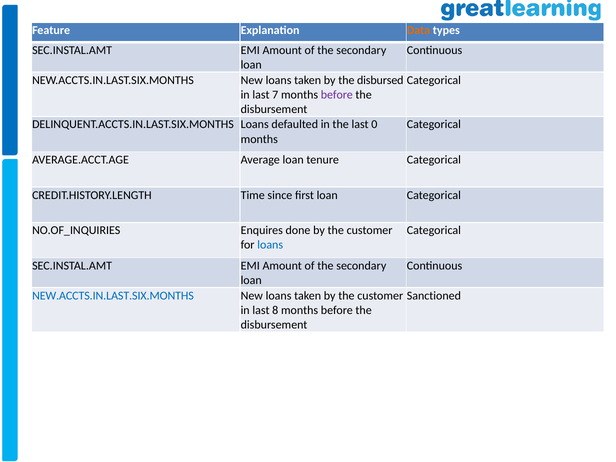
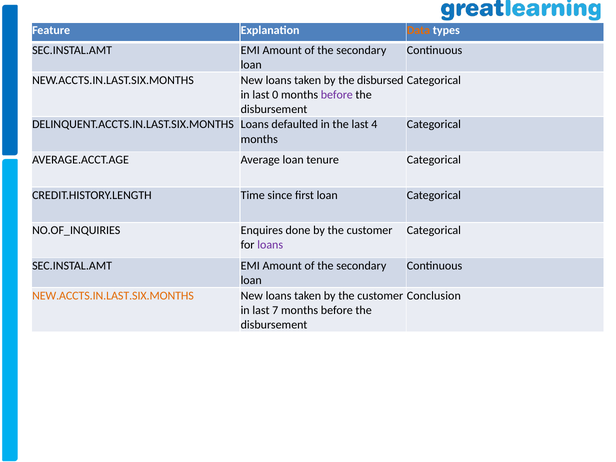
7: 7 -> 0
0: 0 -> 4
loans at (270, 245) colour: blue -> purple
NEW.ACCTS.IN.LAST.SIX.MONTHS at (113, 296) colour: blue -> orange
Sanctioned: Sanctioned -> Conclusion
8: 8 -> 7
